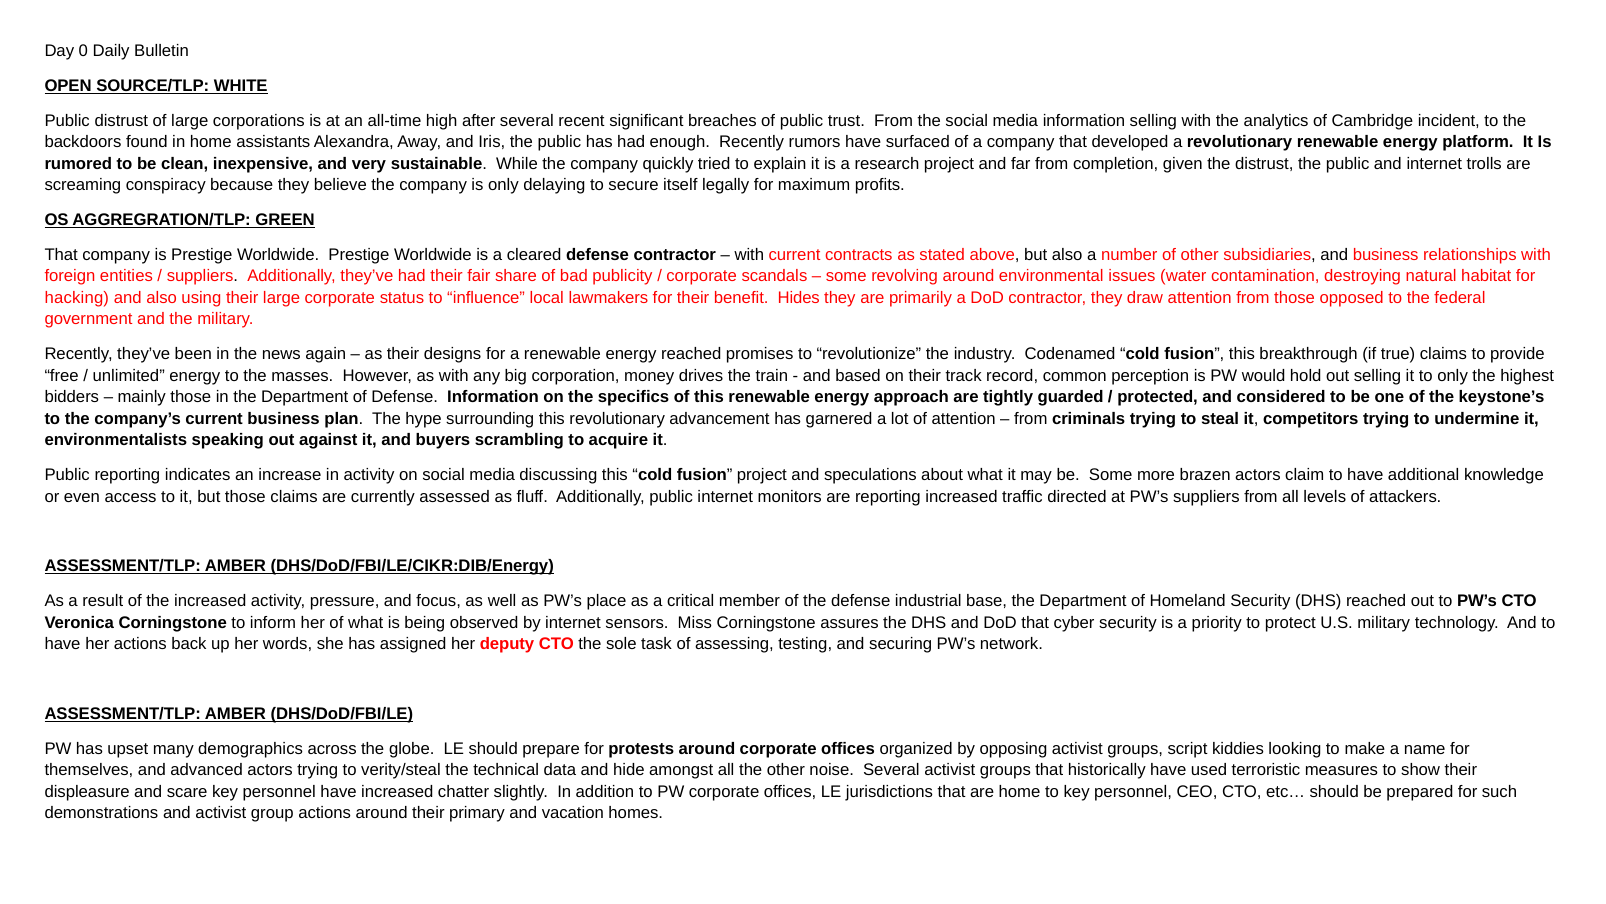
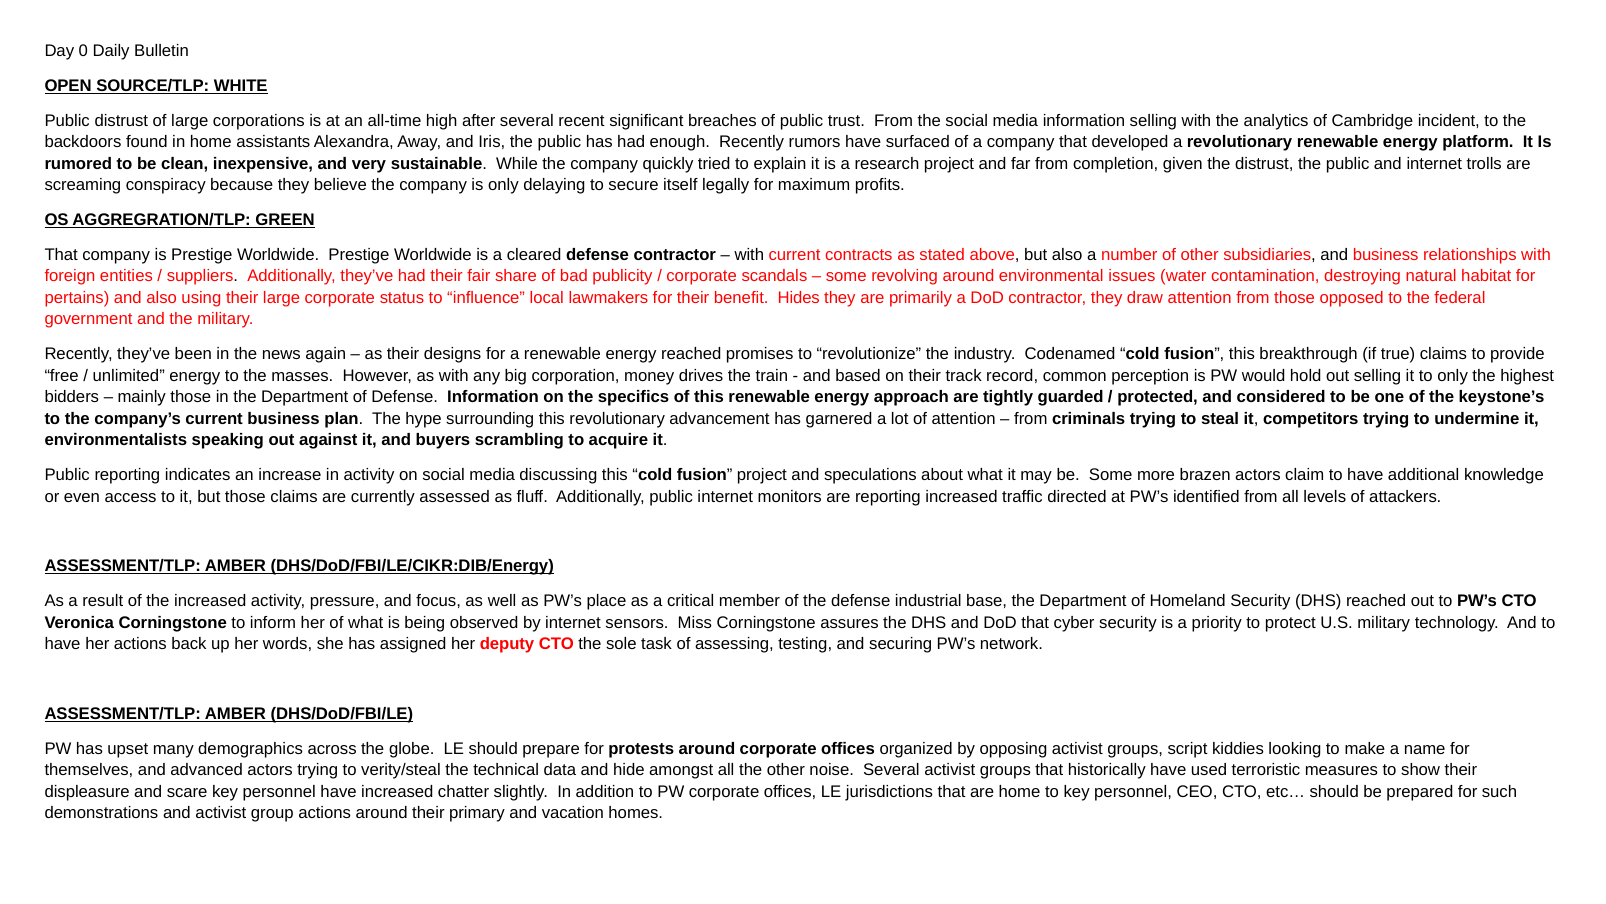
hacking: hacking -> pertains
PW’s suppliers: suppliers -> identified
